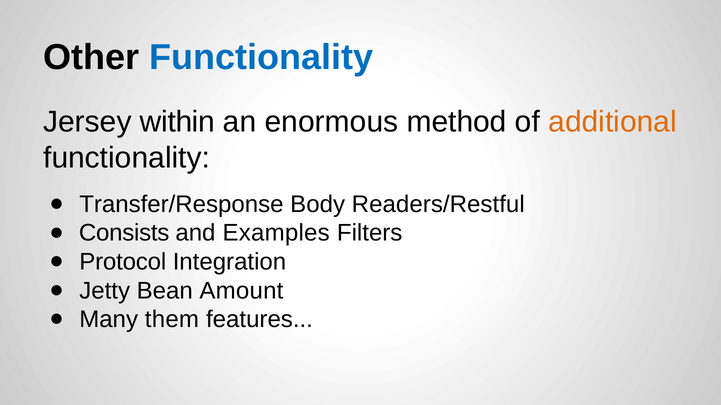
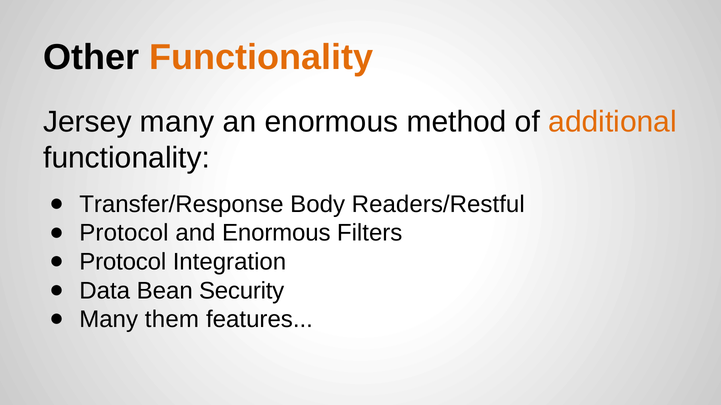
Functionality at (261, 58) colour: blue -> orange
Jersey within: within -> many
Consists at (124, 233): Consists -> Protocol
and Examples: Examples -> Enormous
Jetty: Jetty -> Data
Amount: Amount -> Security
